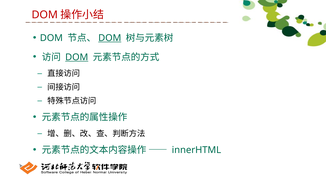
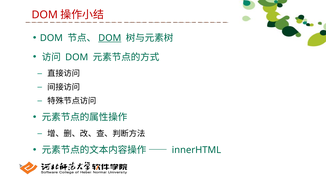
DOM at (77, 57) underline: present -> none
